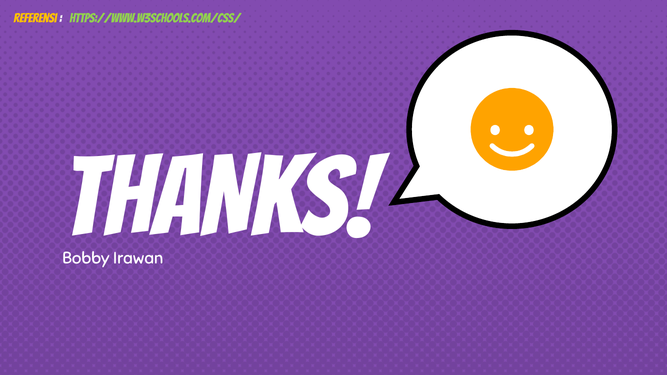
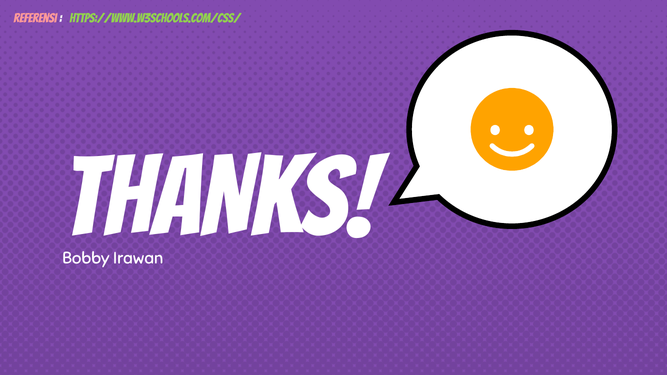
referensi colour: yellow -> pink
